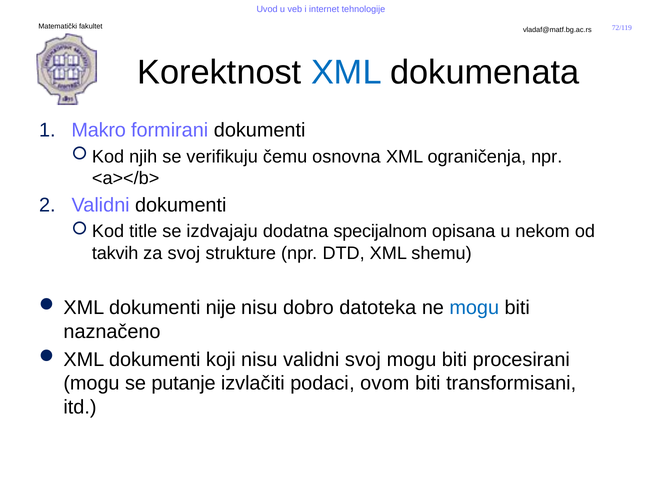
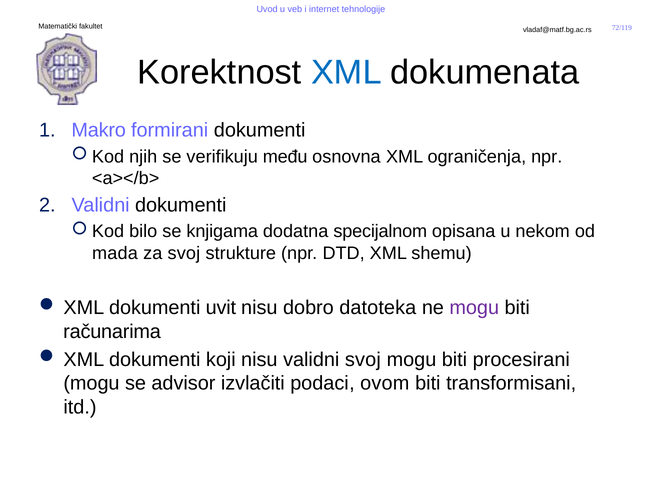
čemu: čemu -> među
title: title -> bilo
izdvajaju: izdvajaju -> knjigama
takvih: takvih -> mada
nije: nije -> uvit
mogu at (474, 308) colour: blue -> purple
naznačeno: naznačeno -> računarima
putanje: putanje -> advisor
